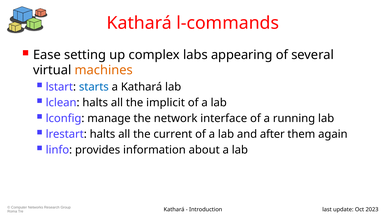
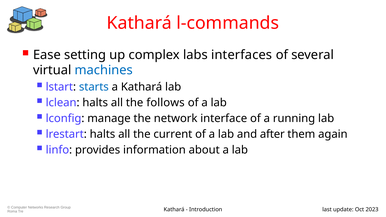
appearing: appearing -> interfaces
machines colour: orange -> blue
implicit: implicit -> follows
